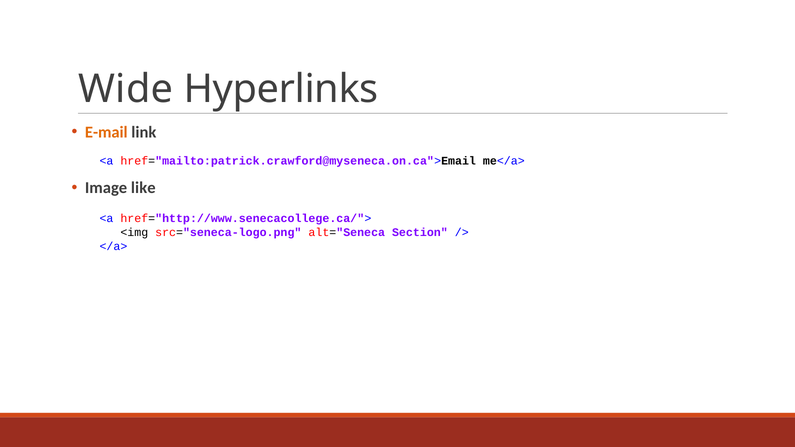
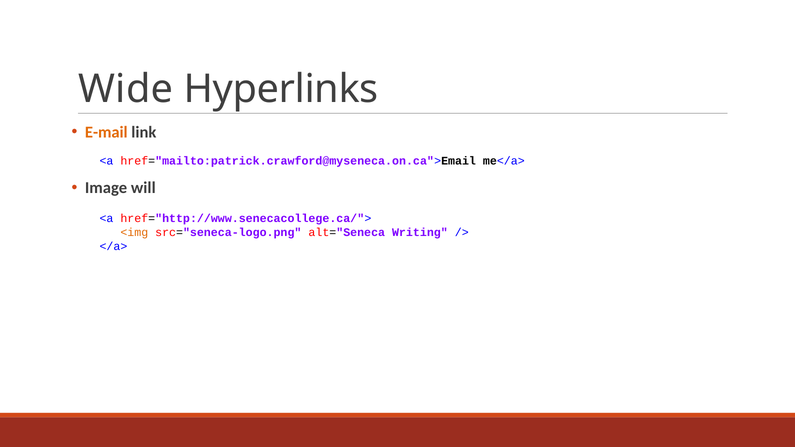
like: like -> will
<img colour: black -> orange
Section: Section -> Writing
